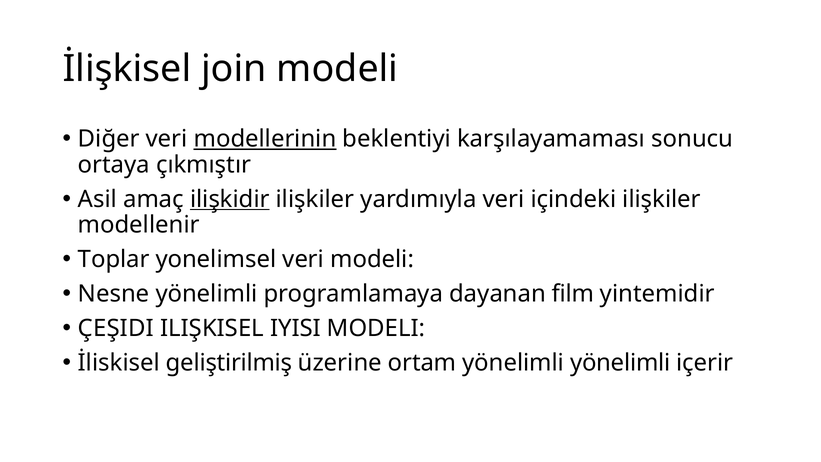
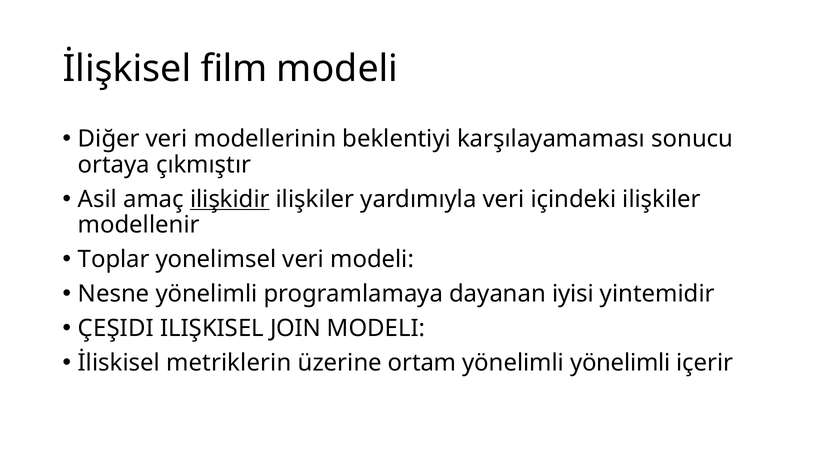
join: join -> film
modellerinin underline: present -> none
film: film -> iyisi
IYISI: IYISI -> JOIN
geliştirilmiş: geliştirilmiş -> metriklerin
